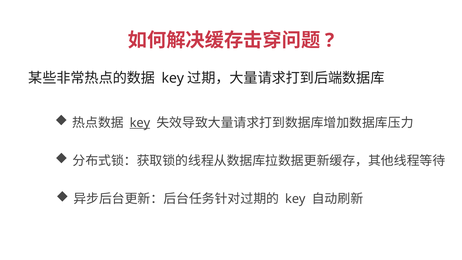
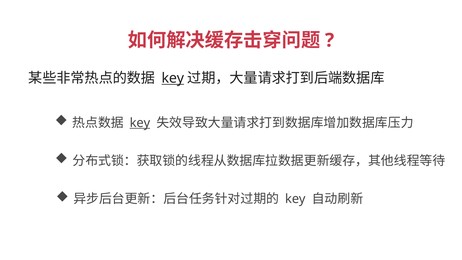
key at (173, 78) underline: none -> present
